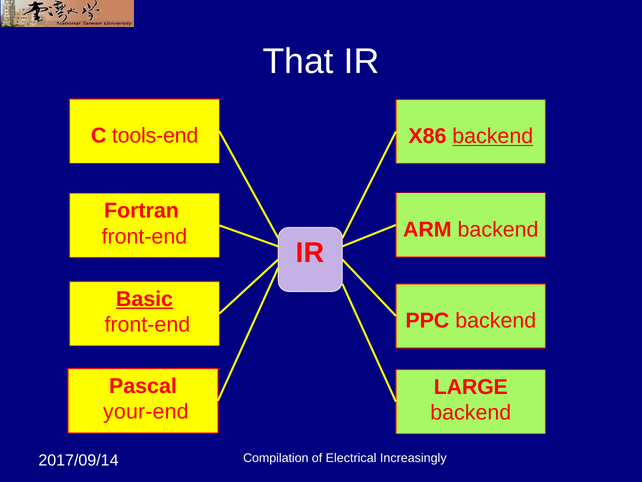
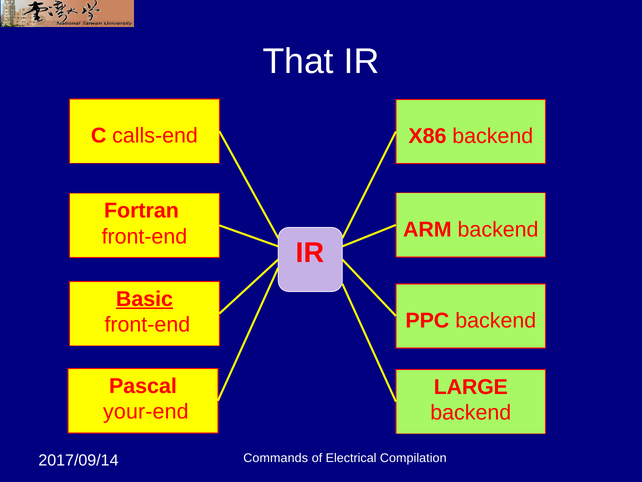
tools-end: tools-end -> calls-end
backend at (493, 136) underline: present -> none
Compilation: Compilation -> Commands
Increasingly: Increasingly -> Compilation
